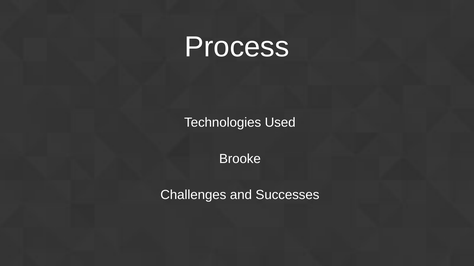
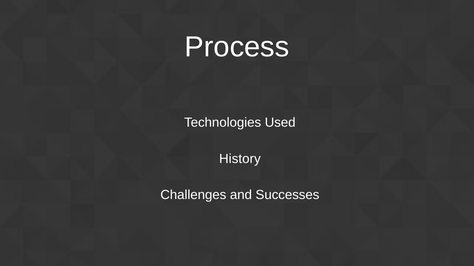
Brooke: Brooke -> History
